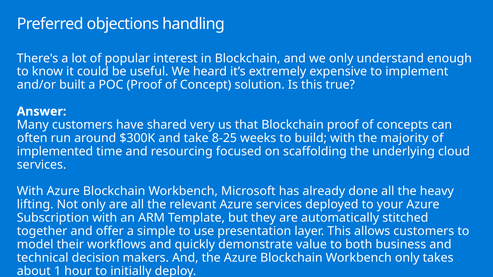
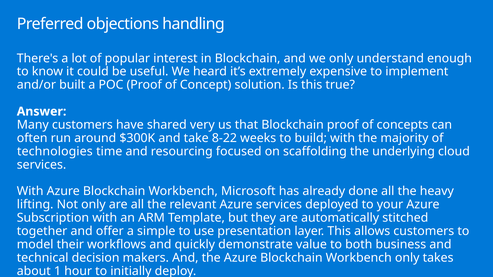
8-25: 8-25 -> 8-22
implemented: implemented -> technologies
